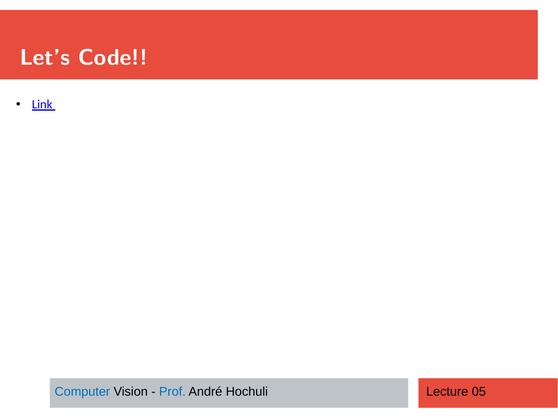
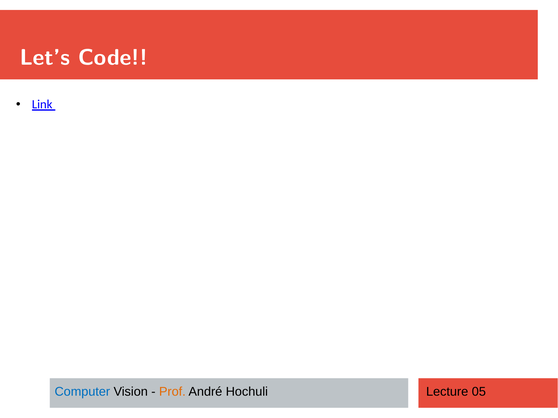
Prof colour: blue -> orange
